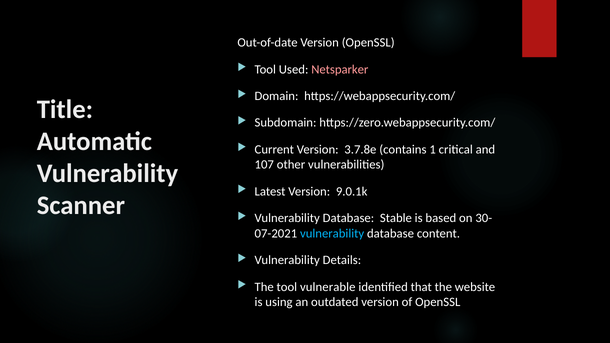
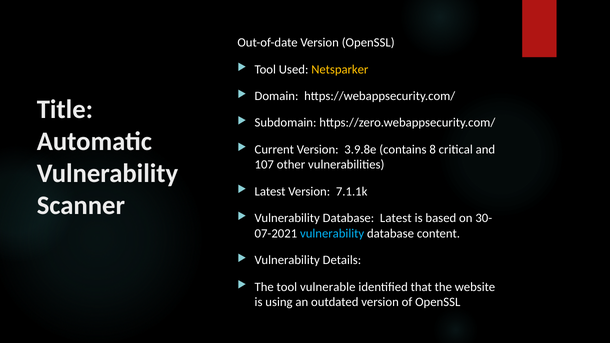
Netsparker colour: pink -> yellow
3.7.8e: 3.7.8e -> 3.9.8e
1: 1 -> 8
9.0.1k: 9.0.1k -> 7.1.1k
Database Stable: Stable -> Latest
